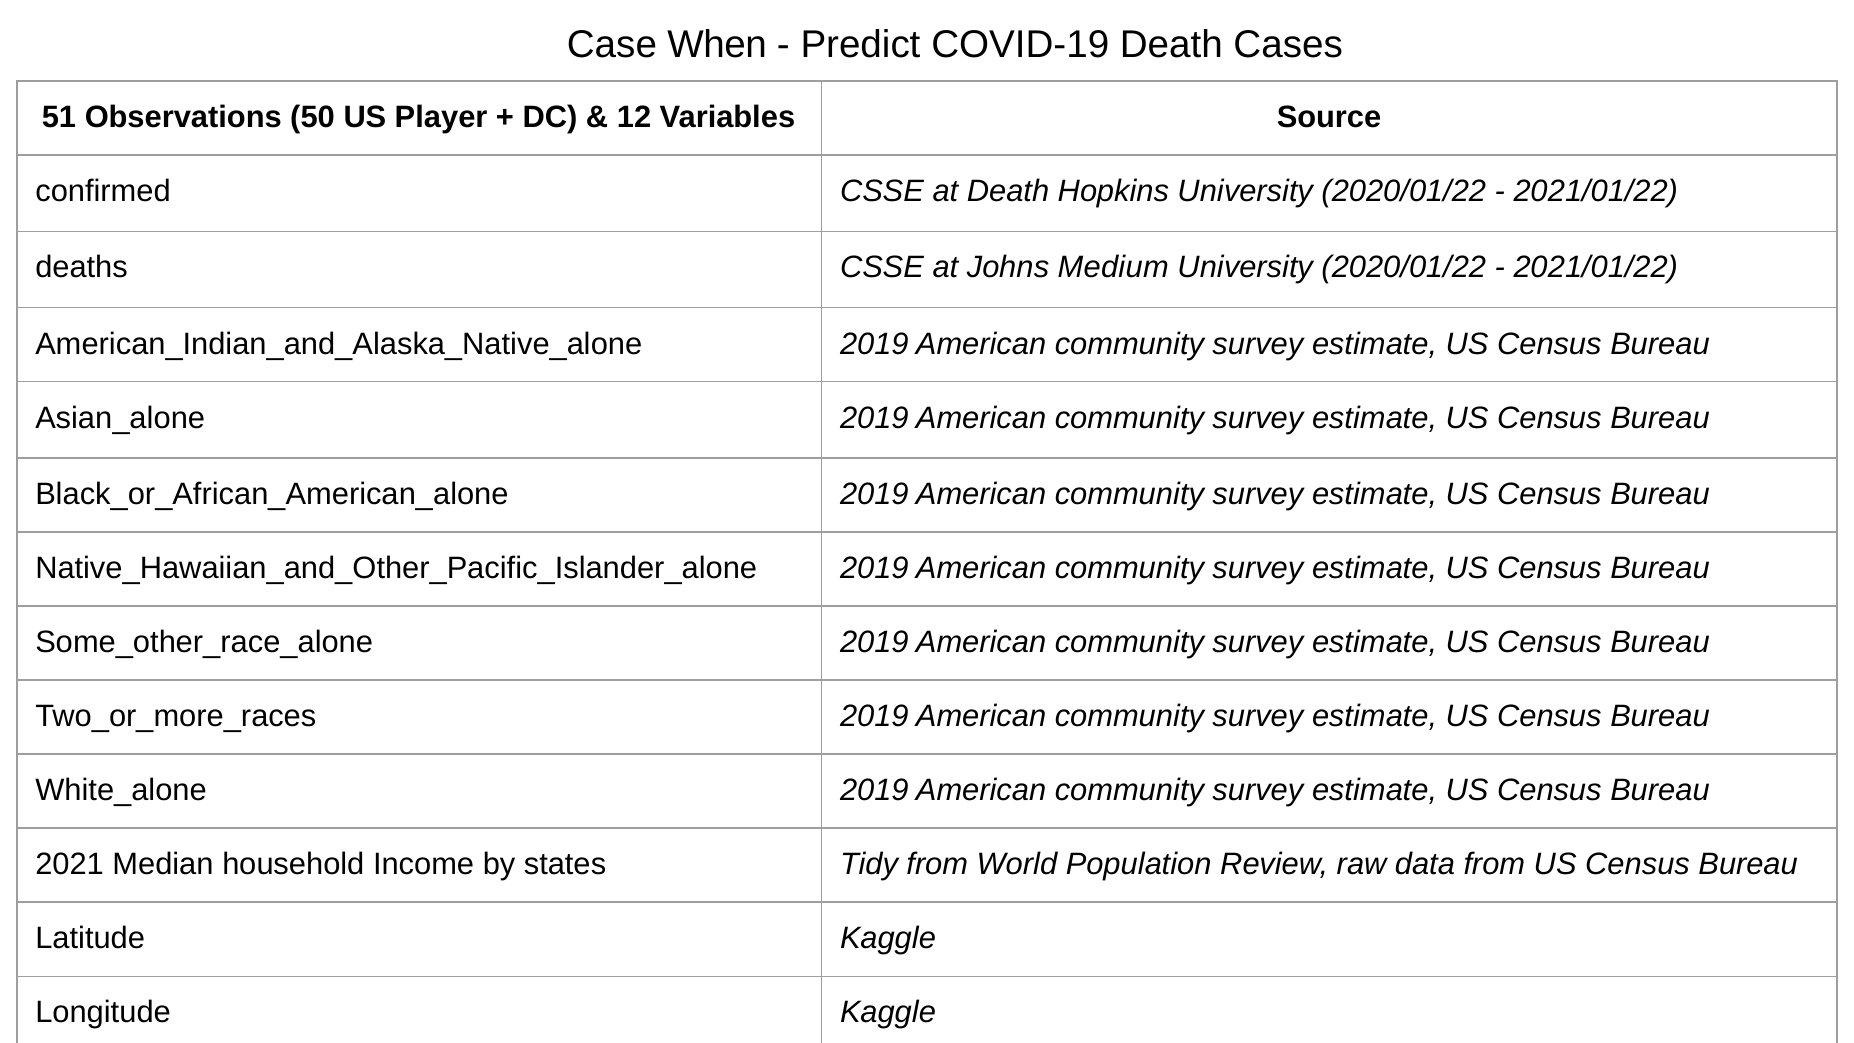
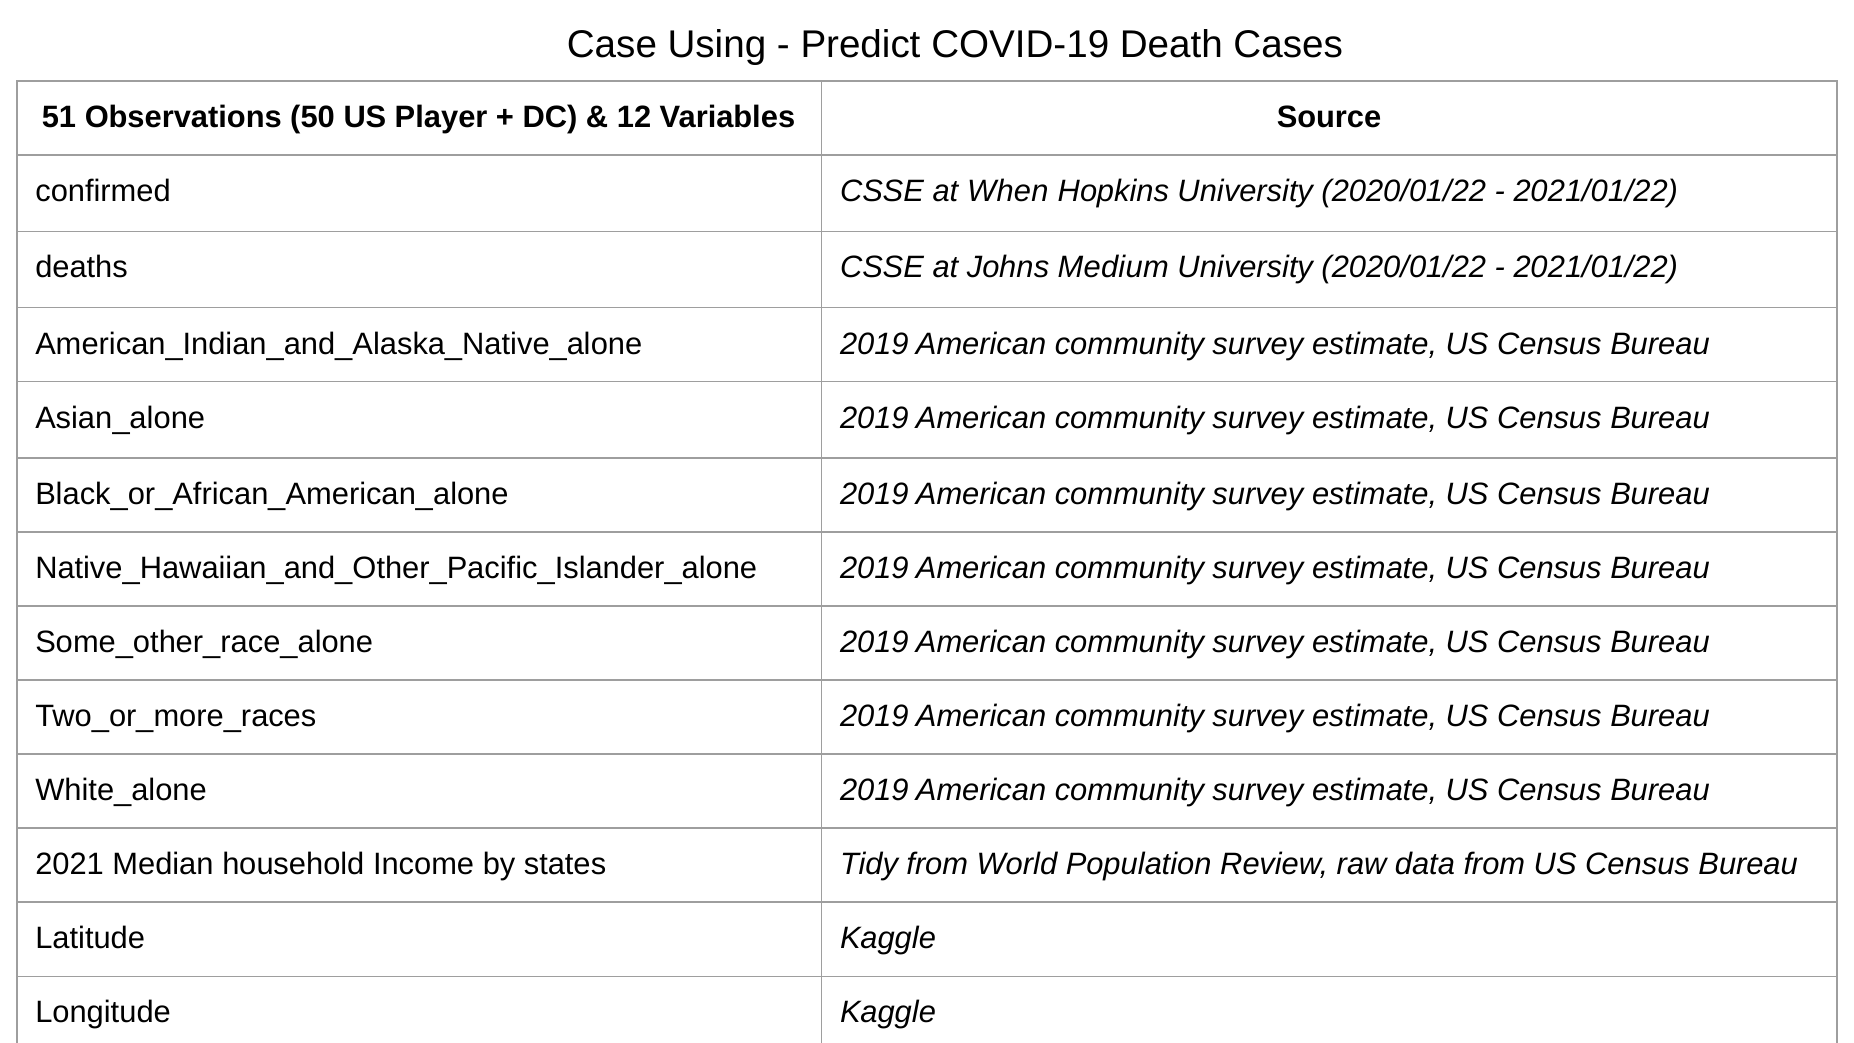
When: When -> Using
at Death: Death -> When
